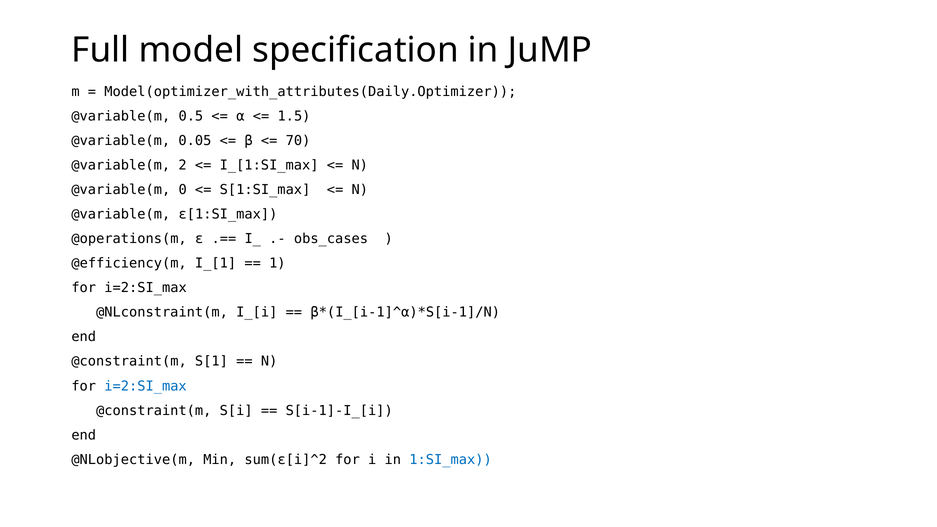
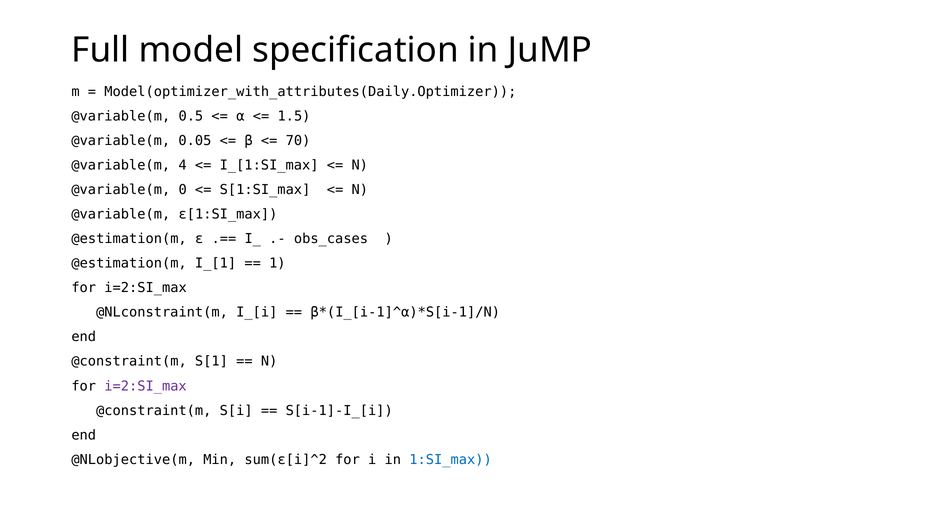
2: 2 -> 4
@operations(m at (129, 239): @operations(m -> @estimation(m
@efficiency(m at (129, 263): @efficiency(m -> @estimation(m
i=2:SI_max at (146, 386) colour: blue -> purple
